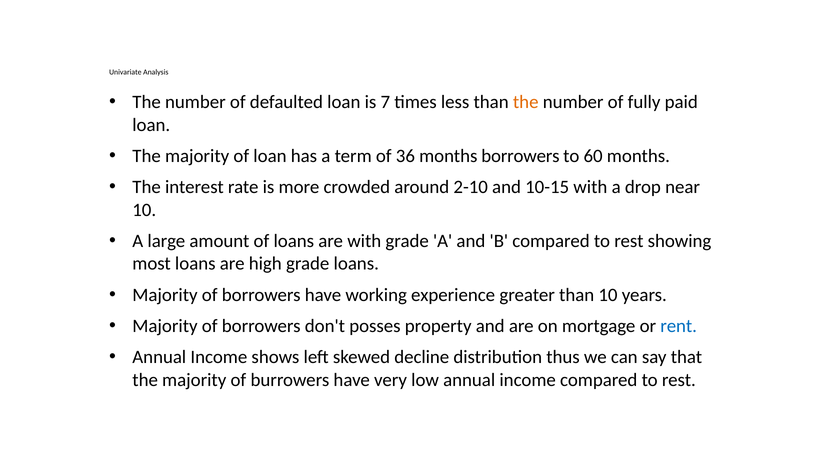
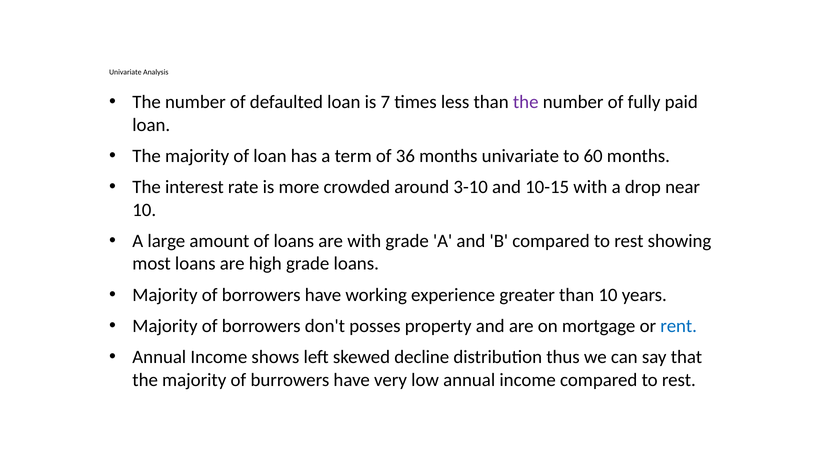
the at (526, 102) colour: orange -> purple
months borrowers: borrowers -> univariate
2-10: 2-10 -> 3-10
